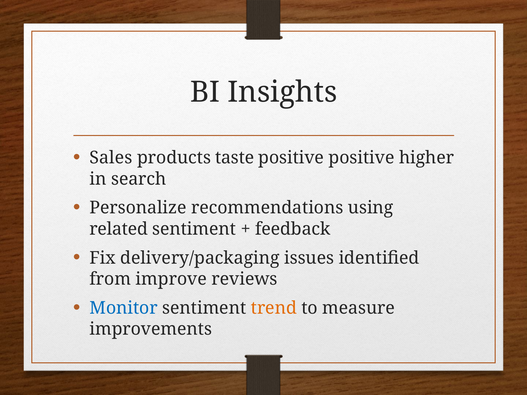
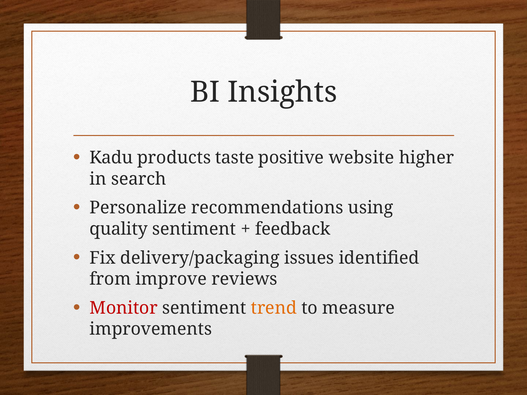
Sales: Sales -> Kadu
positive positive: positive -> website
related: related -> quality
Monitor colour: blue -> red
